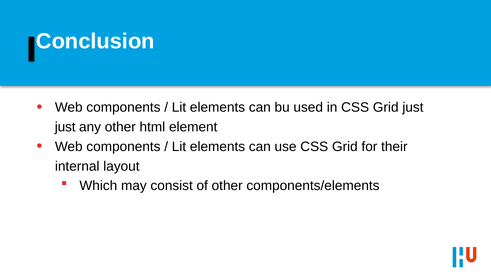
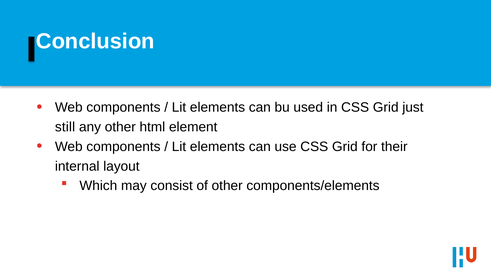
just at (65, 127): just -> still
